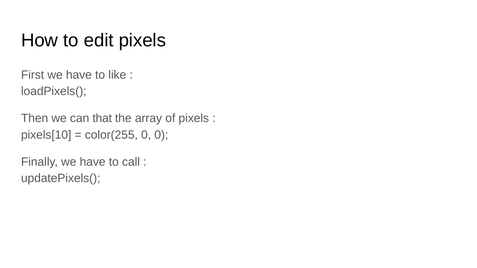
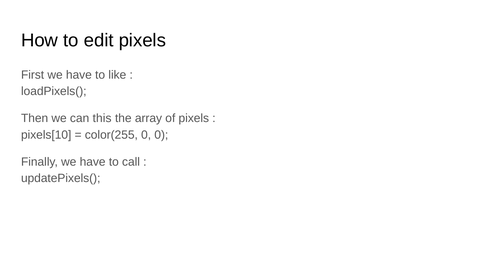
that: that -> this
